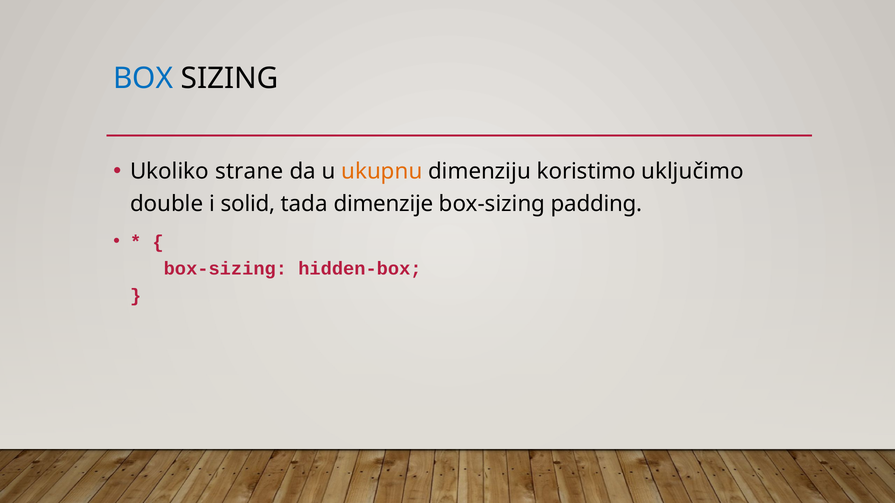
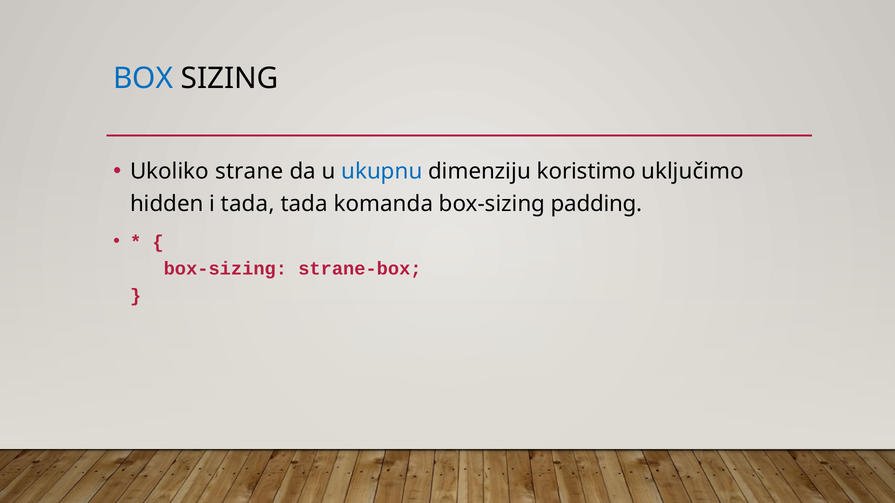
ukupnu colour: orange -> blue
double: double -> hidden
i solid: solid -> tada
dimenzije: dimenzije -> komanda
hidden-box: hidden-box -> strane-box
